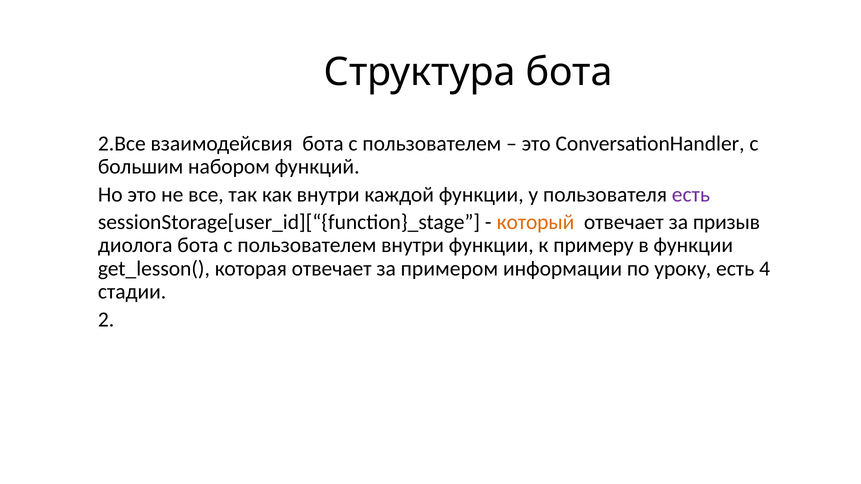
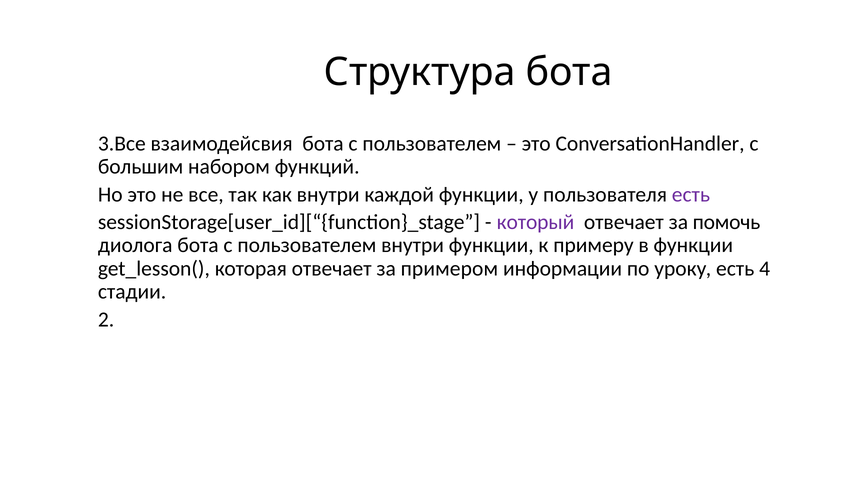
2.Все: 2.Все -> 3.Все
который colour: orange -> purple
призыв: призыв -> помочь
